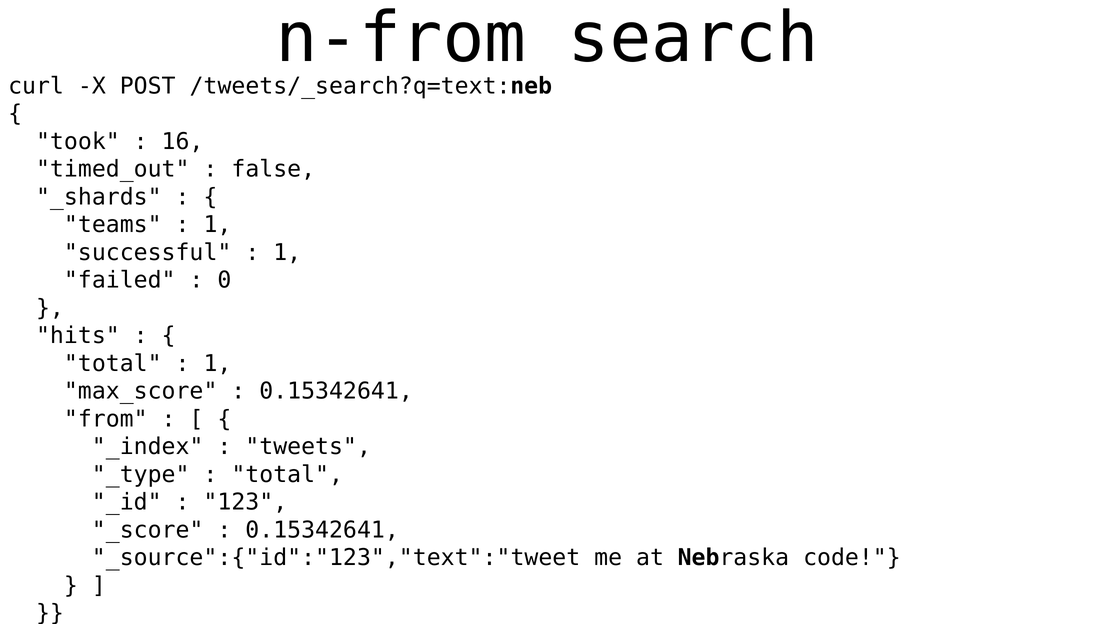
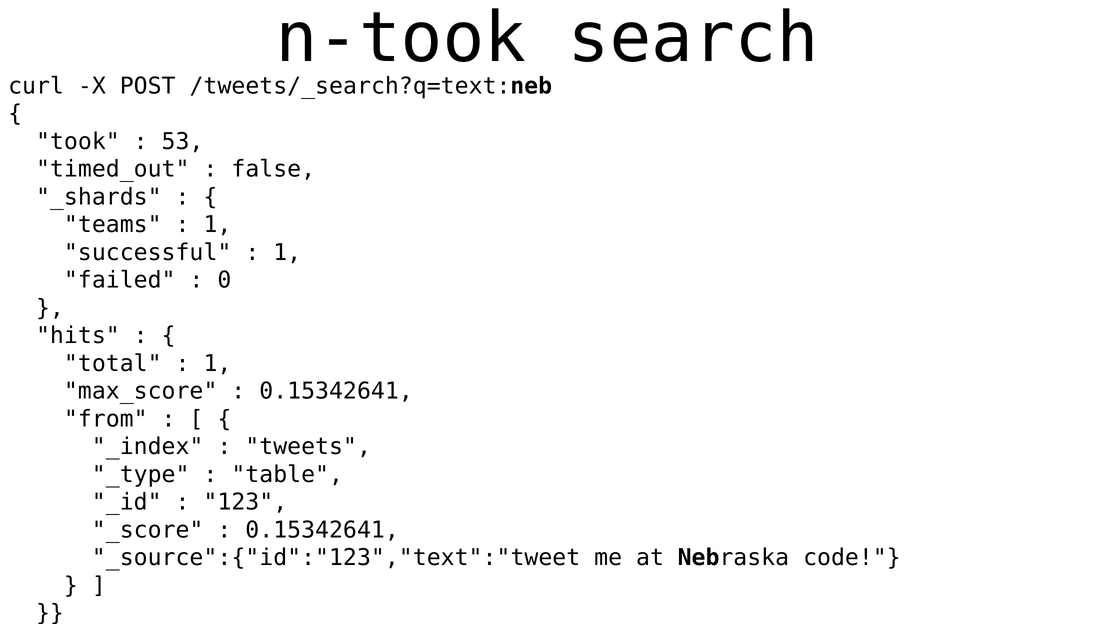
n-from: n-from -> n-took
16: 16 -> 53
total at (287, 475): total -> table
